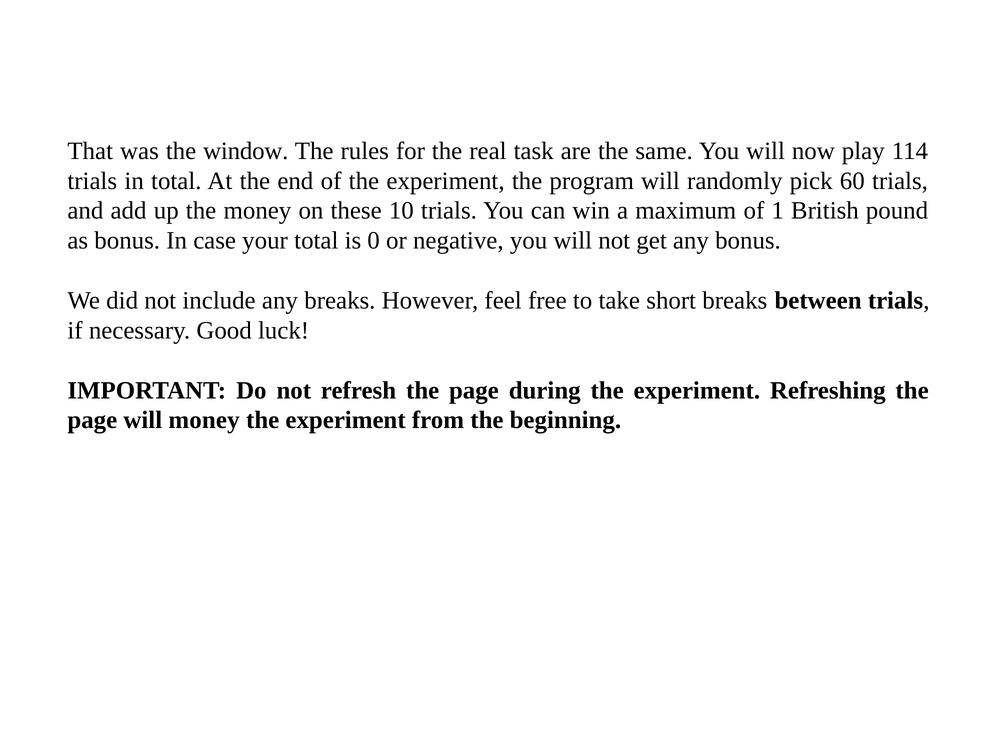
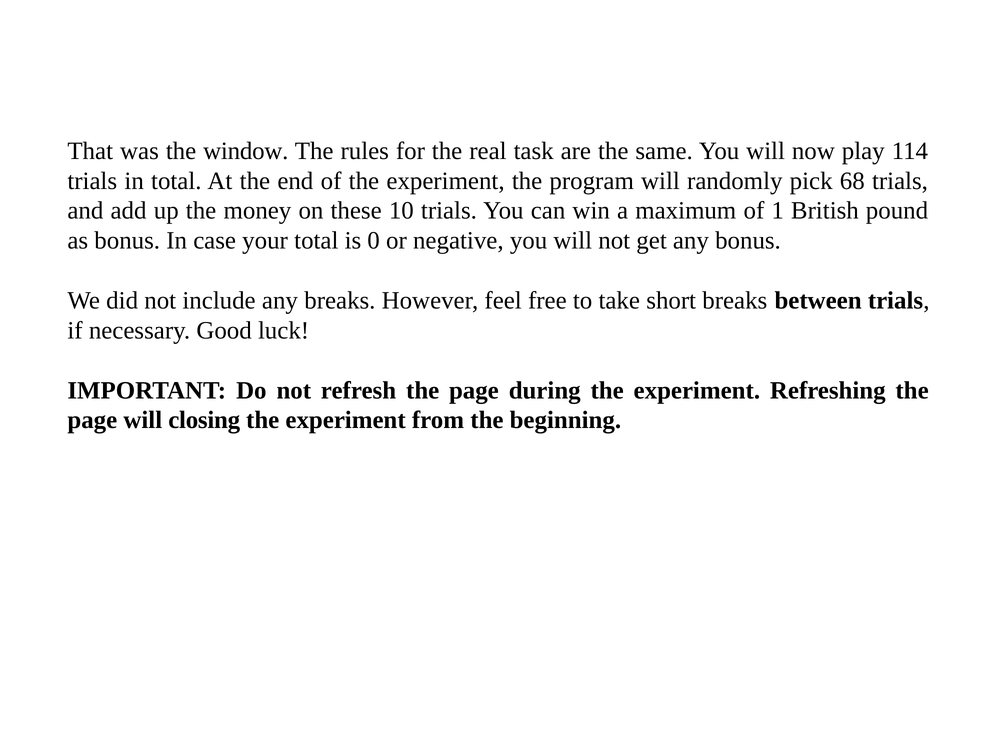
60: 60 -> 68
will money: money -> closing
